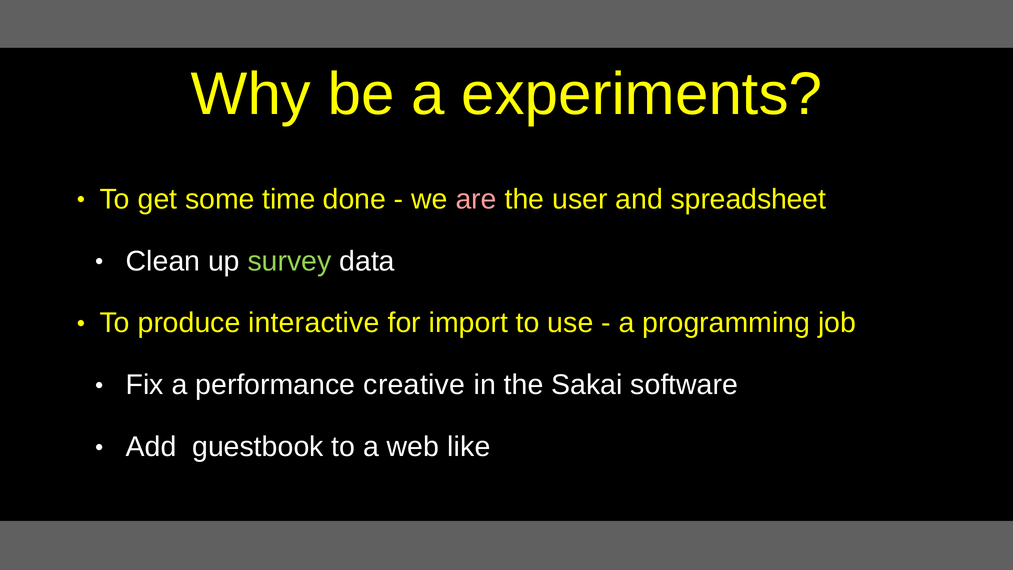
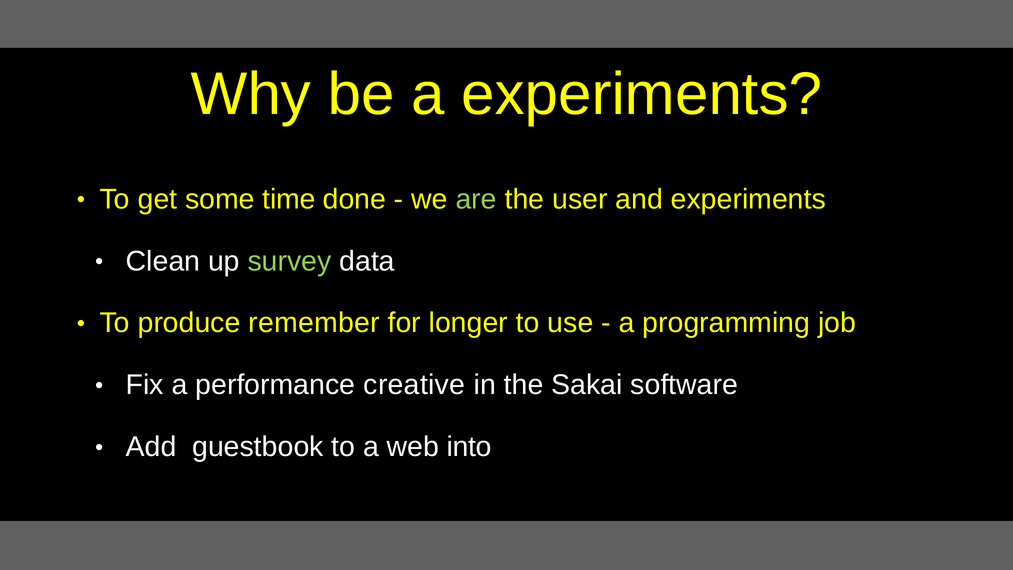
are colour: pink -> light green
and spreadsheet: spreadsheet -> experiments
interactive: interactive -> remember
import: import -> longer
like: like -> into
